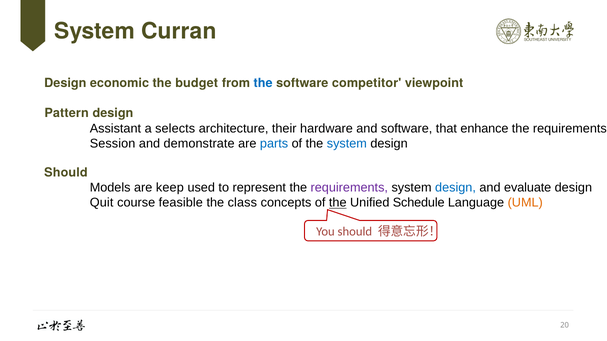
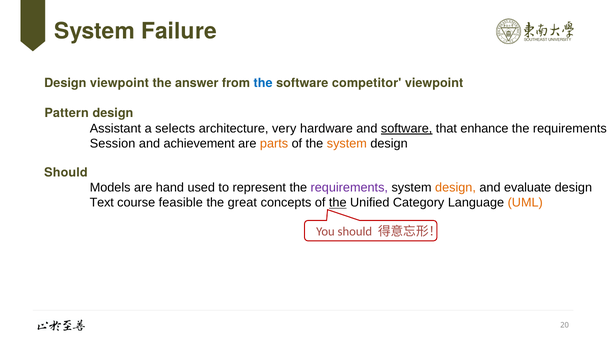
Curran: Curran -> Failure
Design economic: economic -> viewpoint
budget: budget -> answer
their: their -> very
software at (407, 129) underline: none -> present
demonstrate: demonstrate -> achievement
parts colour: blue -> orange
system at (347, 144) colour: blue -> orange
keep: keep -> hand
design at (456, 188) colour: blue -> orange
Quit: Quit -> Text
class: class -> great
Schedule: Schedule -> Category
